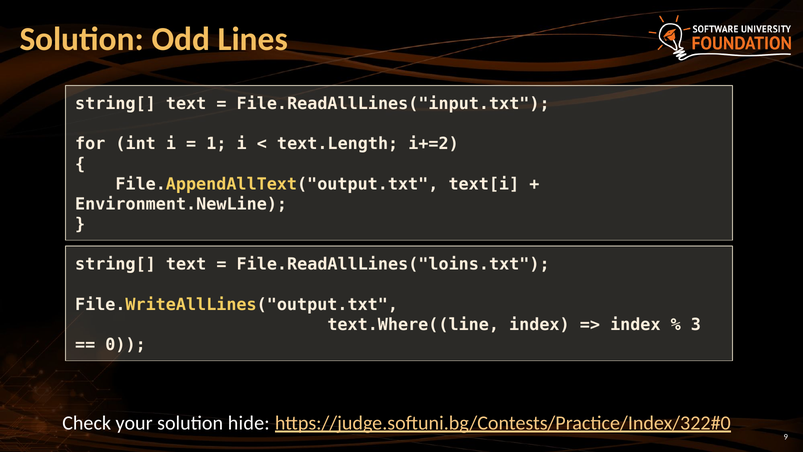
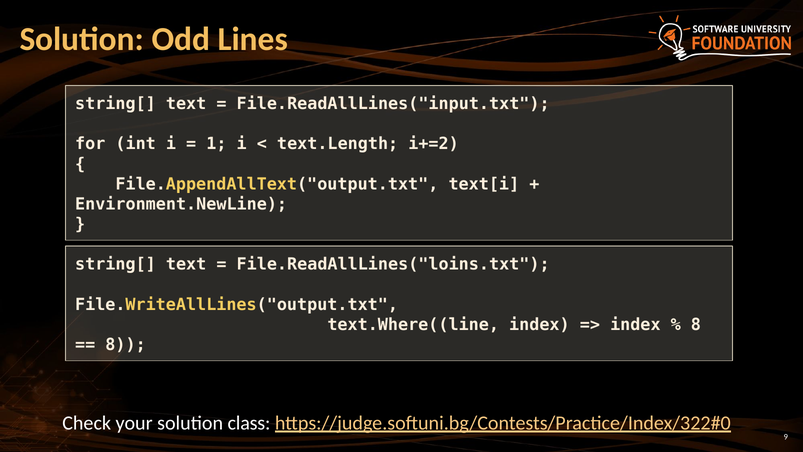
3 at (696, 325): 3 -> 8
0 at (126, 345): 0 -> 8
hide: hide -> class
